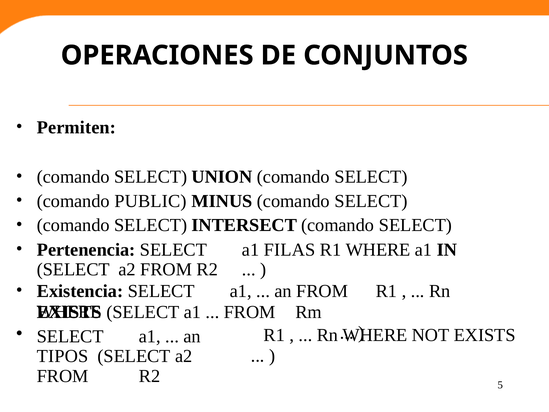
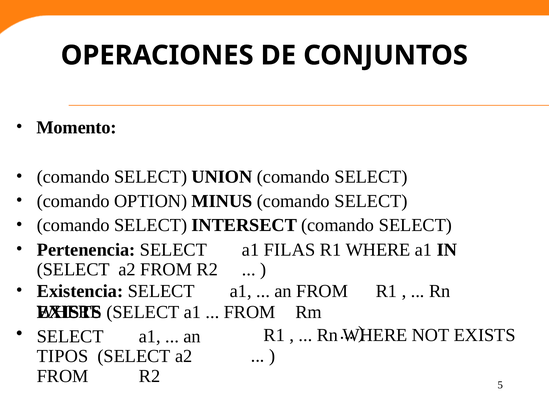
Permiten: Permiten -> Momento
PUBLIC: PUBLIC -> OPTION
